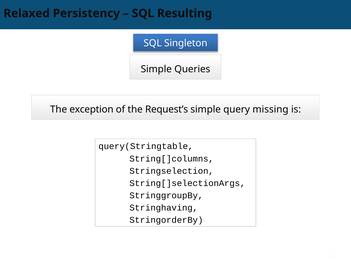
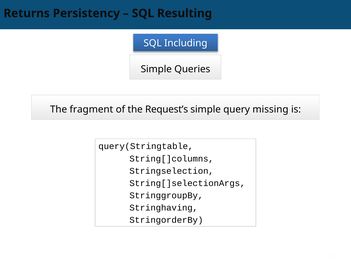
Relaxed: Relaxed -> Returns
Singleton: Singleton -> Including
exception: exception -> fragment
